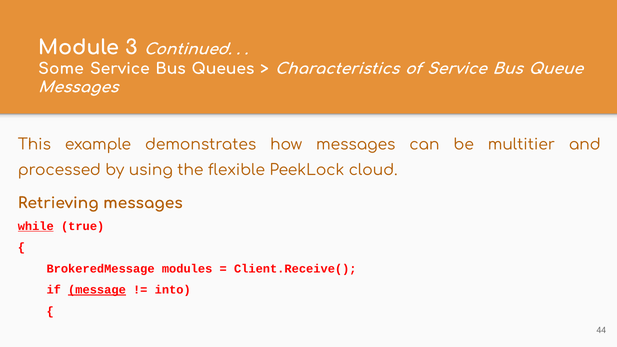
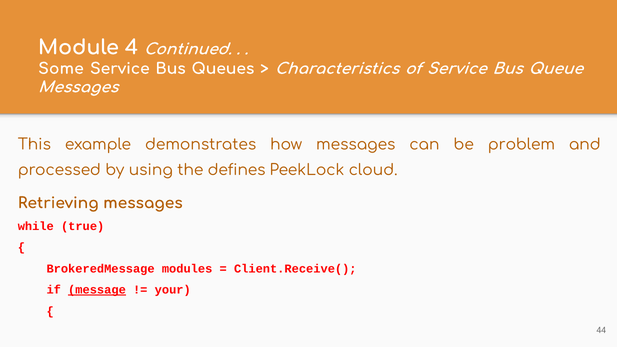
3: 3 -> 4
multitier: multitier -> problem
flexible: flexible -> defines
while underline: present -> none
into: into -> your
